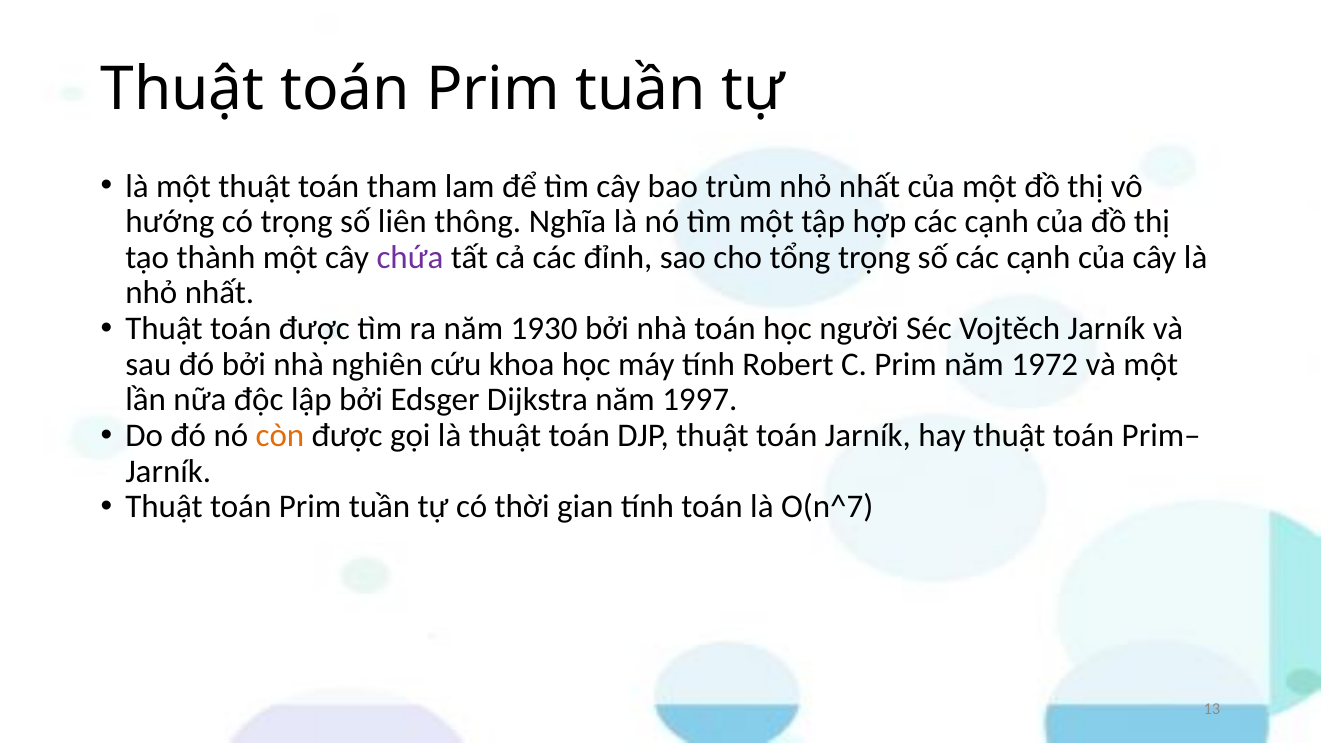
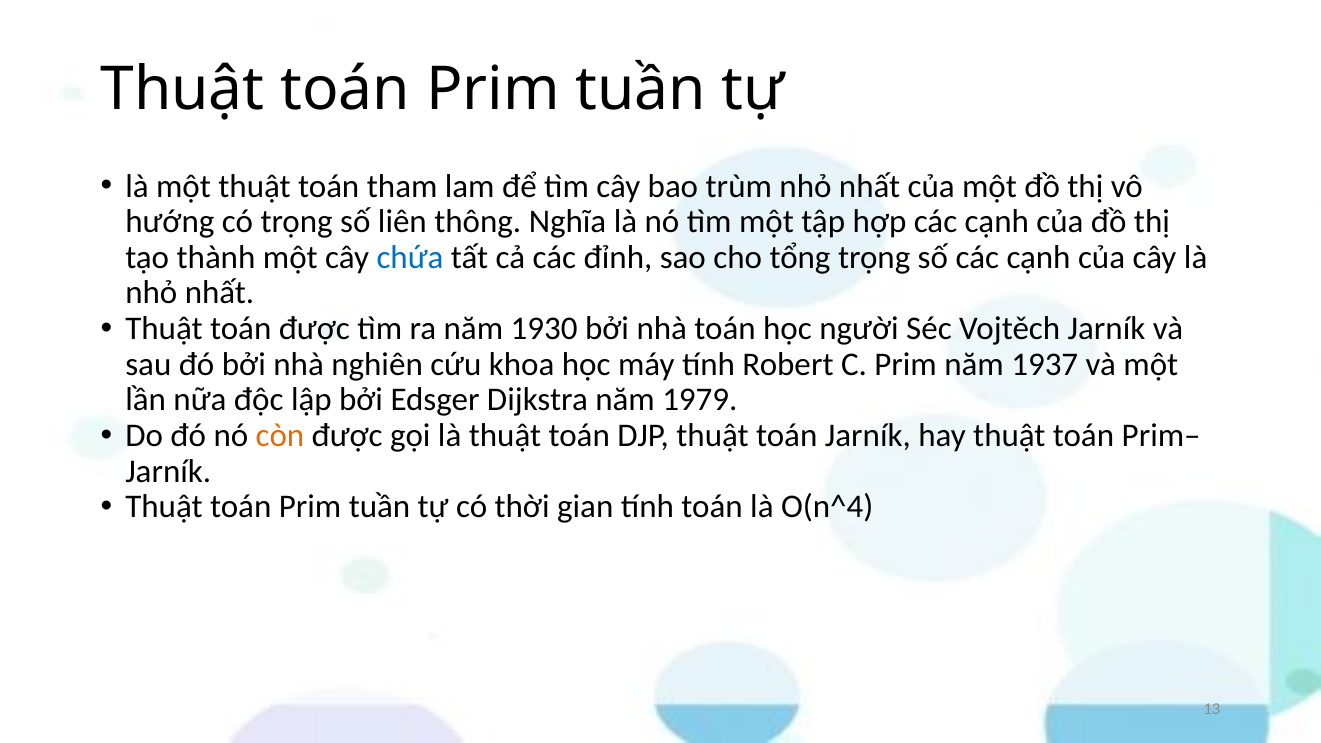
chứa colour: purple -> blue
1972: 1972 -> 1937
1997: 1997 -> 1979
O(n^7: O(n^7 -> O(n^4
